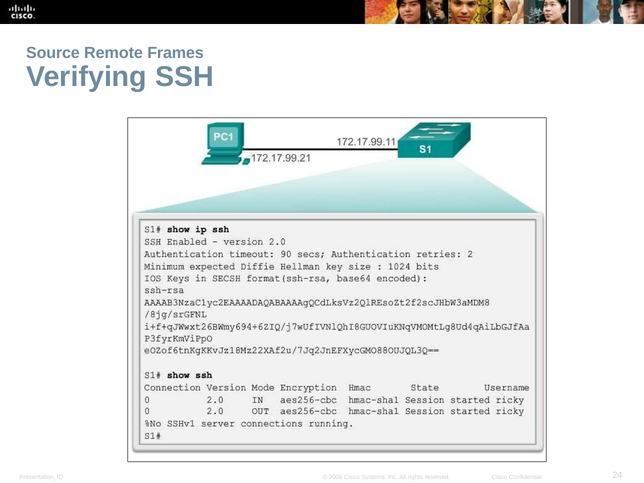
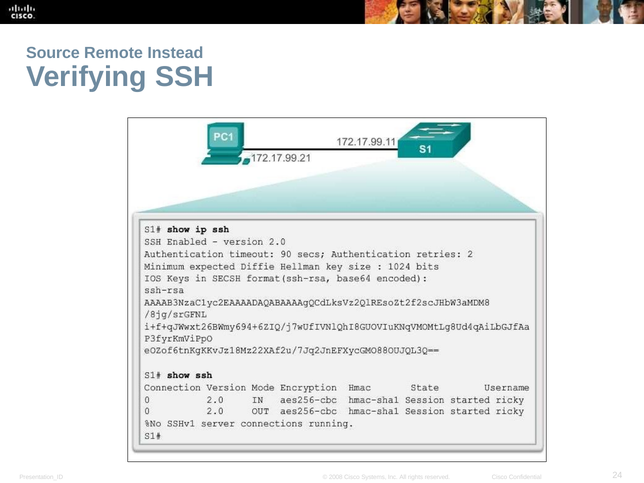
Frames: Frames -> Instead
